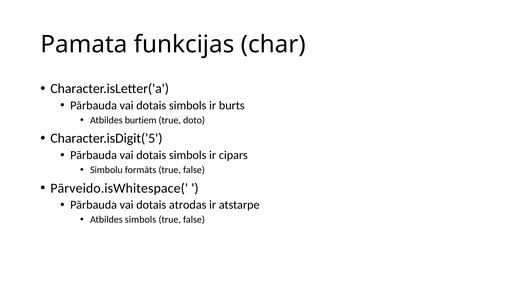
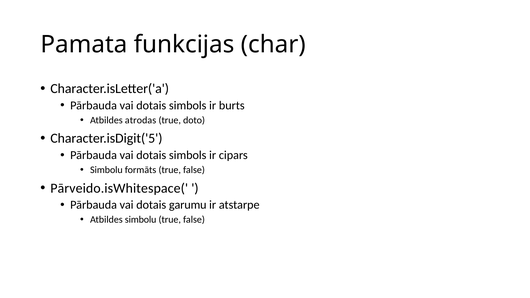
burtiem: burtiem -> atrodas
atrodas: atrodas -> garumu
Atbildes simbols: simbols -> simbolu
